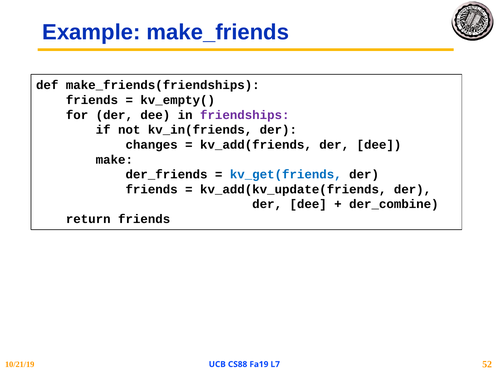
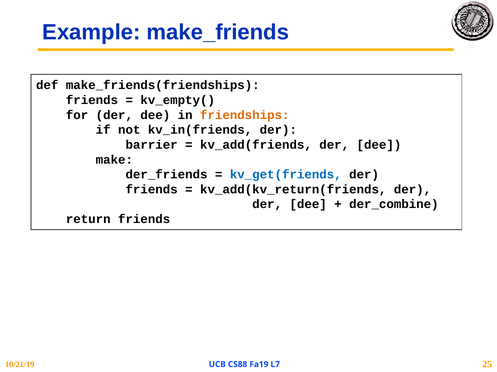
friendships colour: purple -> orange
changes: changes -> barrier
kv_add(kv_update(friends: kv_add(kv_update(friends -> kv_add(kv_return(friends
52: 52 -> 25
